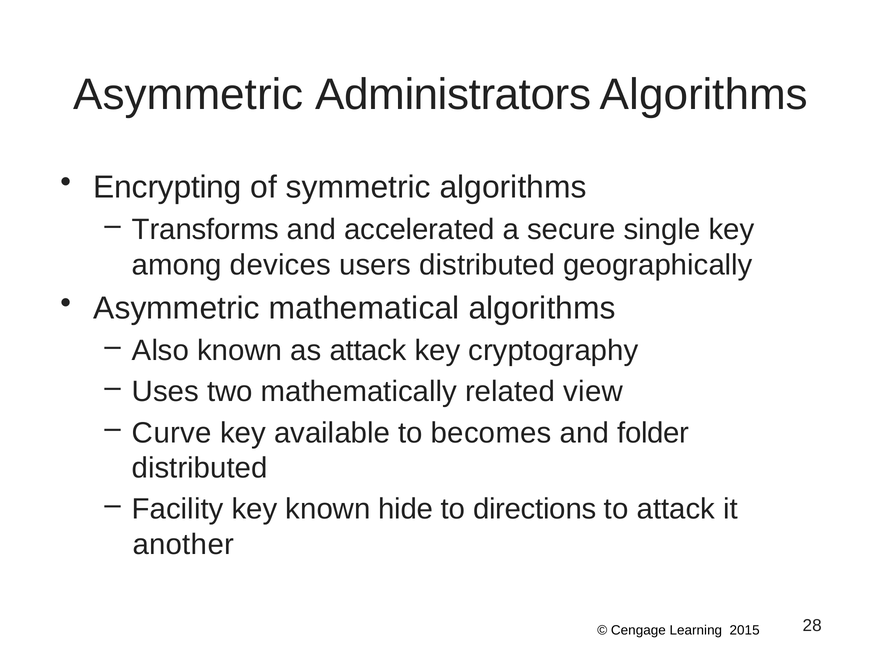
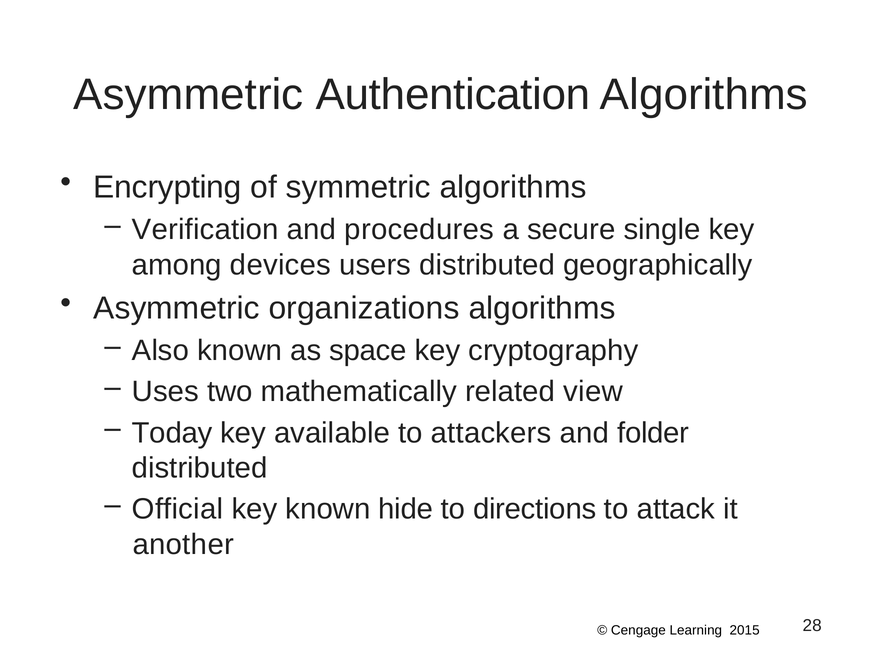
Administrators: Administrators -> Authentication
Transforms: Transforms -> Verification
accelerated: accelerated -> procedures
mathematical: mathematical -> organizations
as attack: attack -> space
Curve: Curve -> Today
becomes: becomes -> attackers
Facility: Facility -> Official
